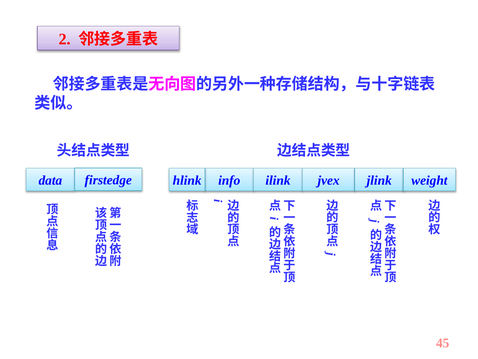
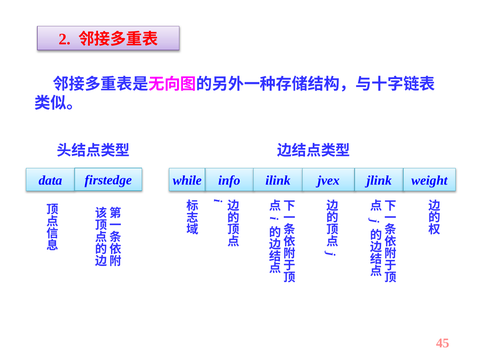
hlink: hlink -> while
